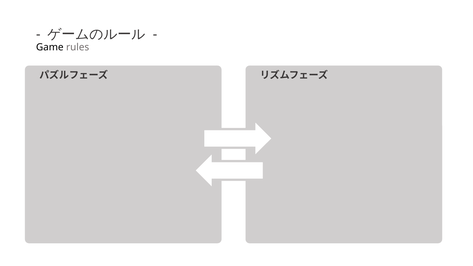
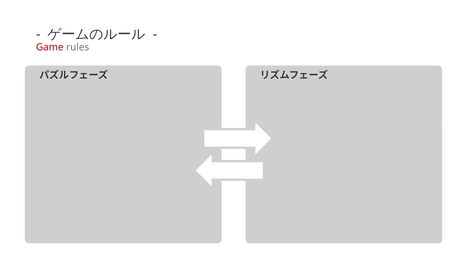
Game colour: black -> red
